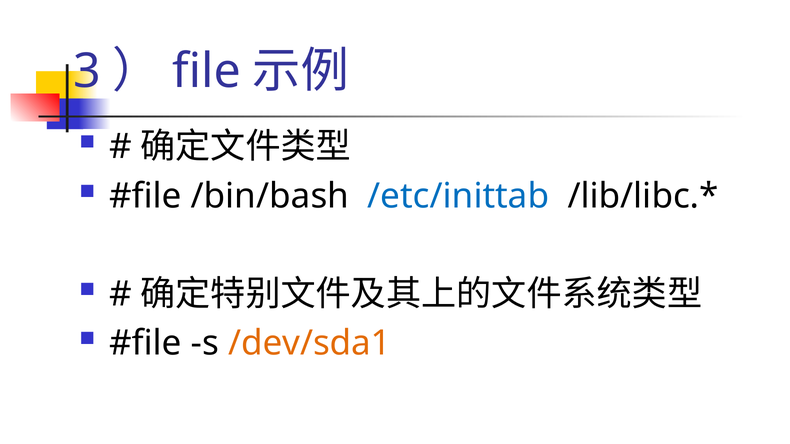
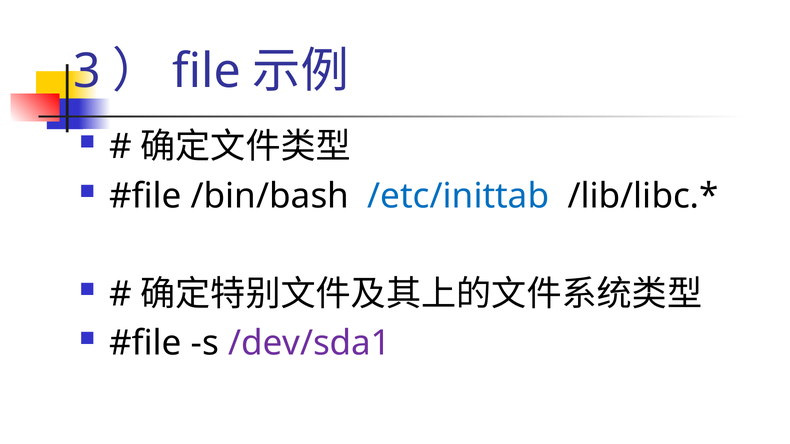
/dev/sda1 colour: orange -> purple
